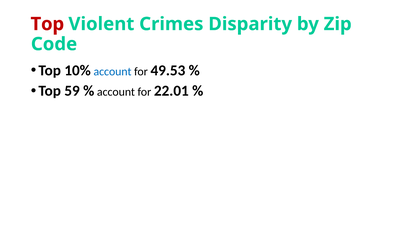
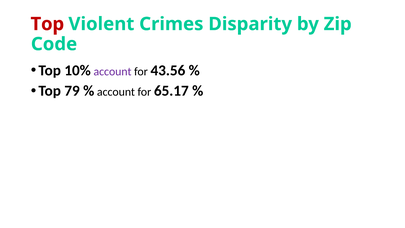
account at (113, 71) colour: blue -> purple
49.53: 49.53 -> 43.56
59: 59 -> 79
22.01: 22.01 -> 65.17
